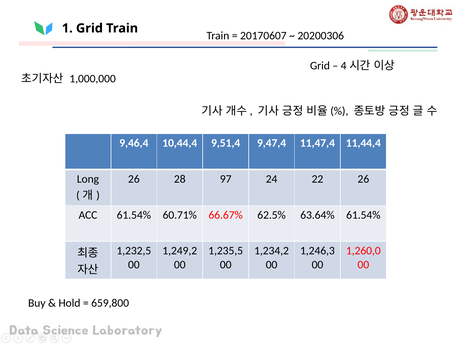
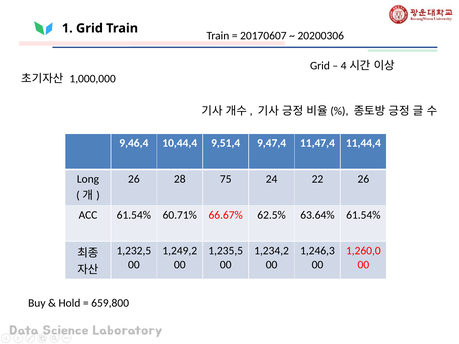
97: 97 -> 75
